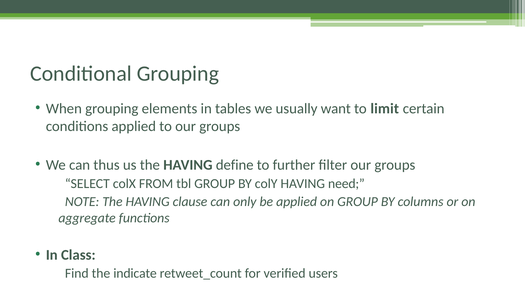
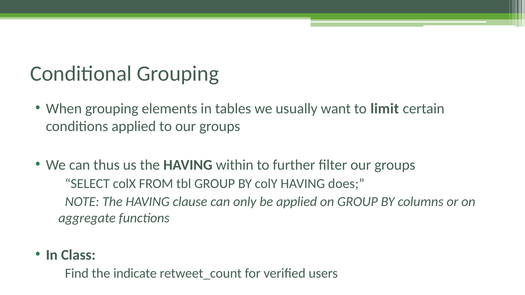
define: define -> within
need: need -> does
